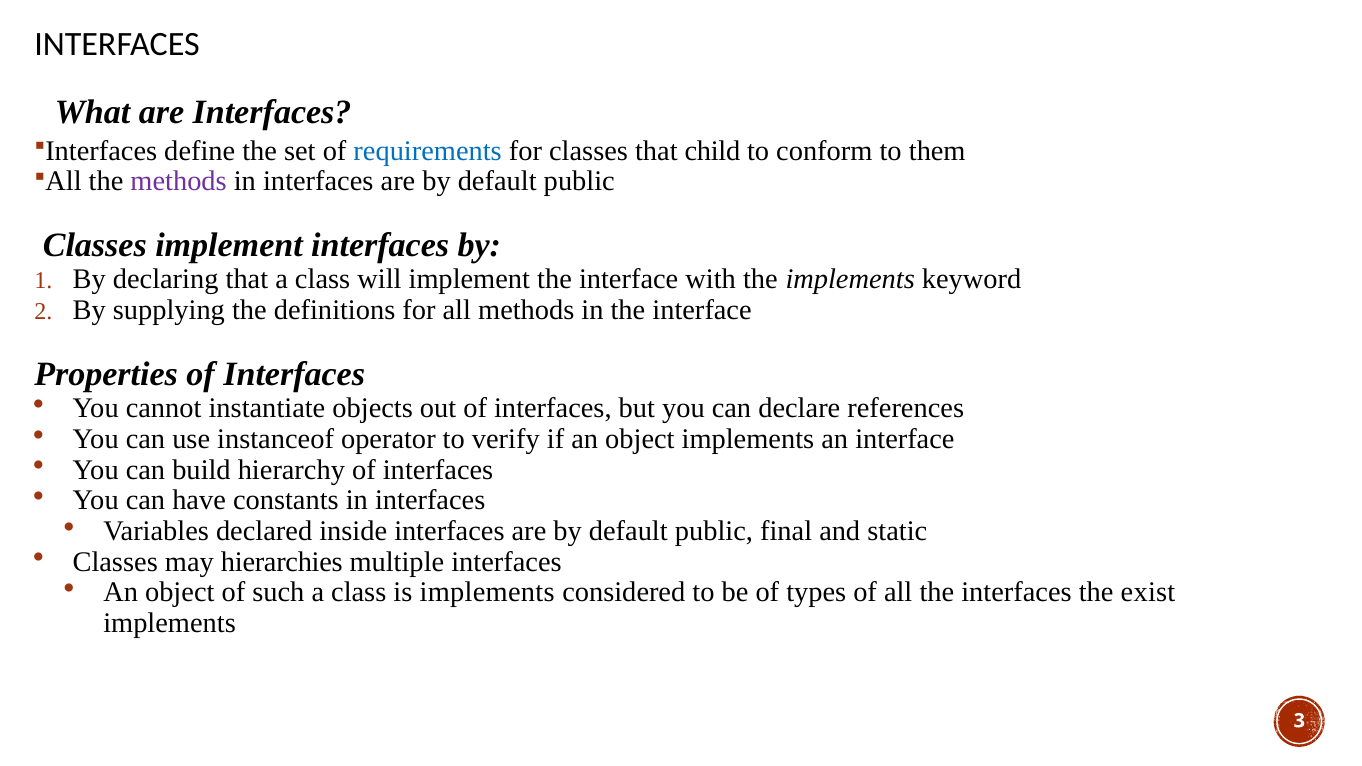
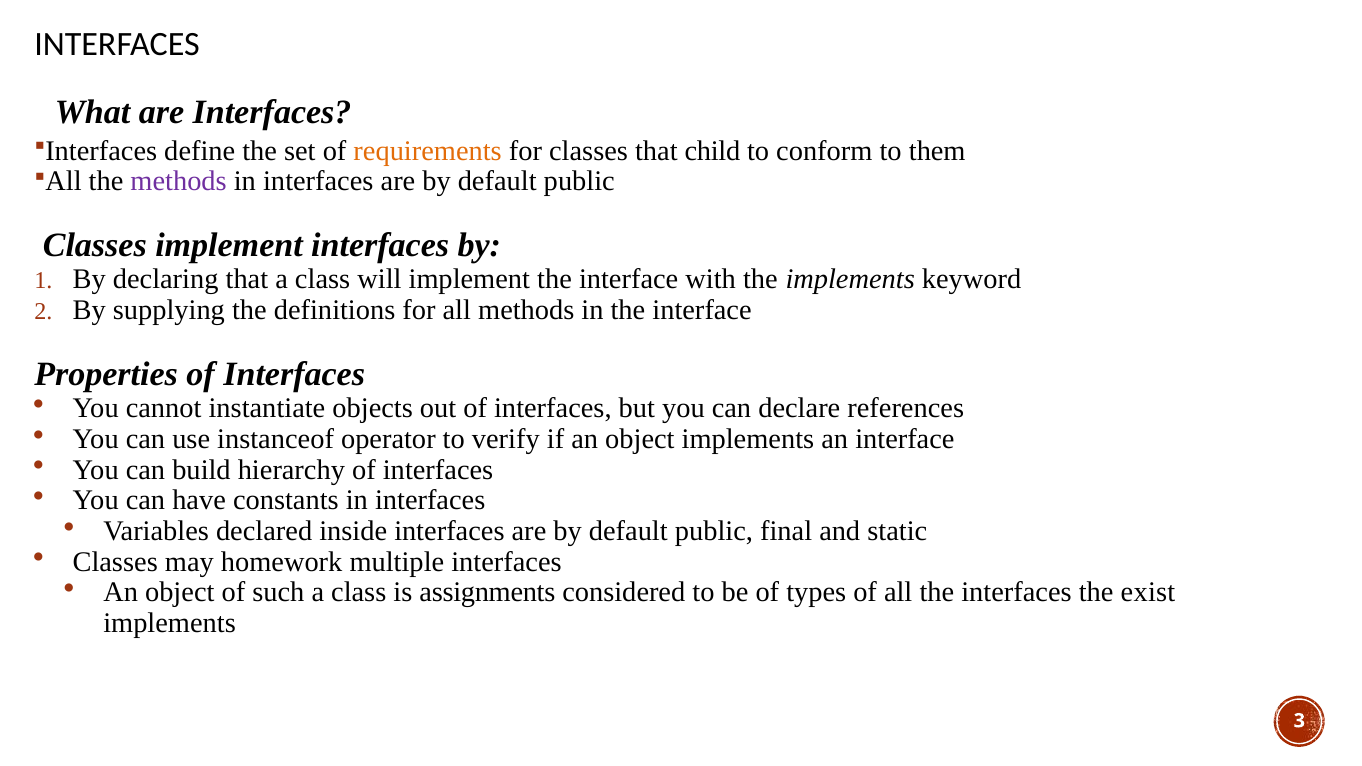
requirements colour: blue -> orange
hierarchies: hierarchies -> homework
is implements: implements -> assignments
